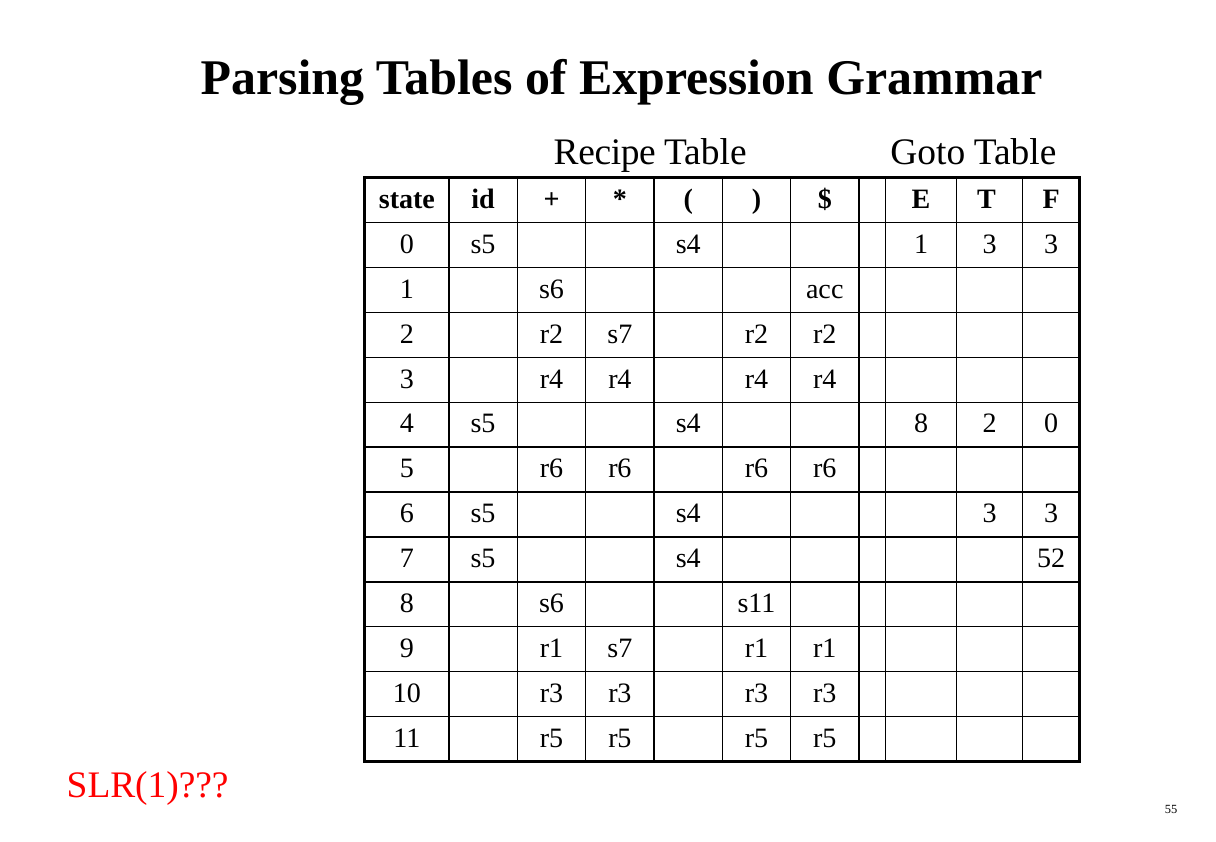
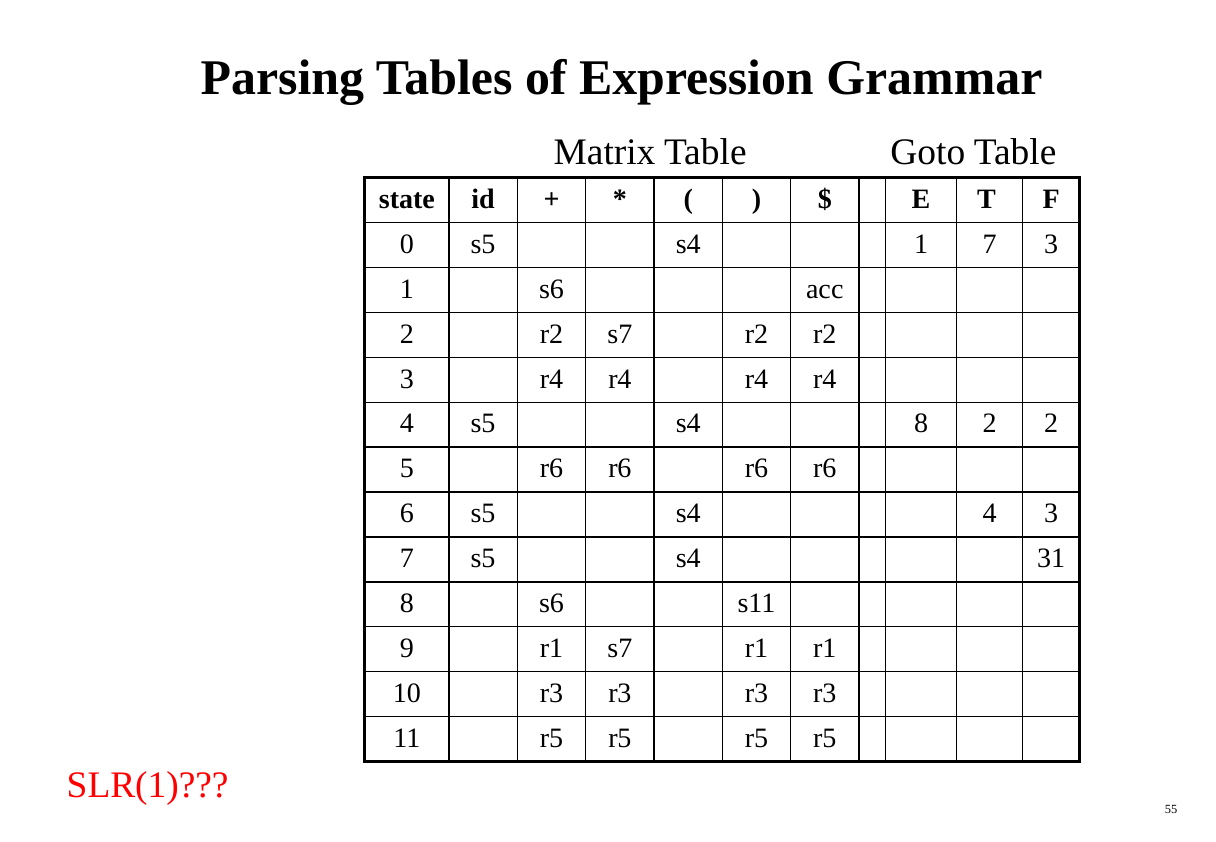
Recipe: Recipe -> Matrix
1 3: 3 -> 7
2 0: 0 -> 2
s4 3: 3 -> 4
52: 52 -> 31
